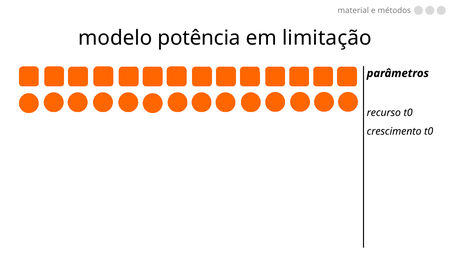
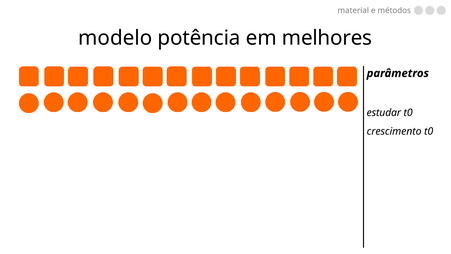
limitação: limitação -> melhores
recurso: recurso -> estudar
